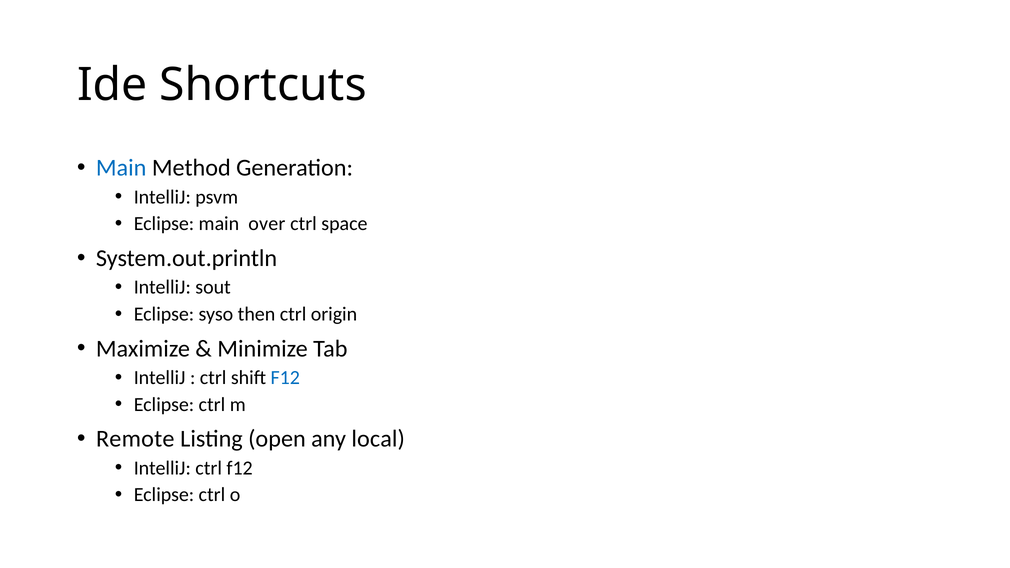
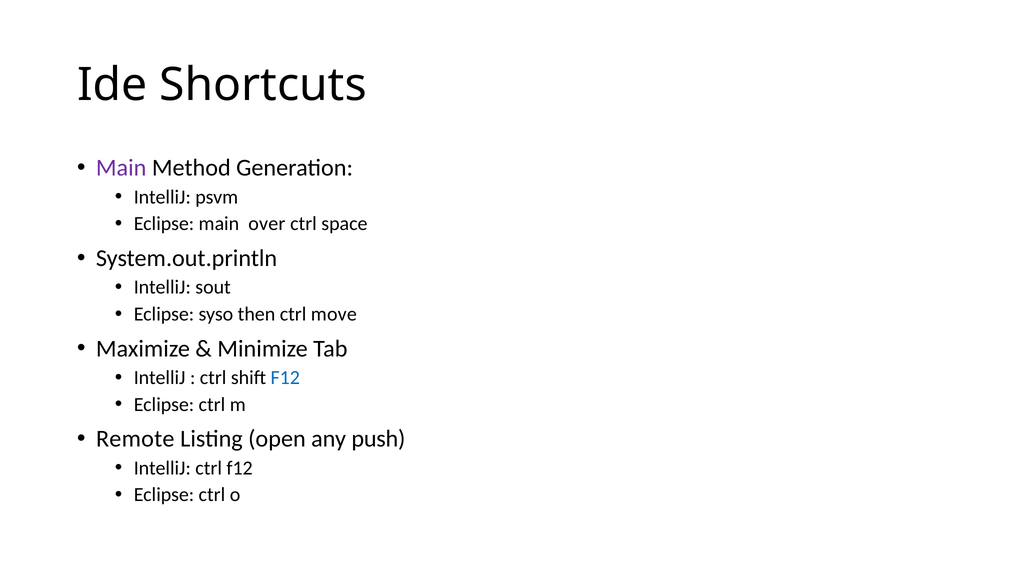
Main at (121, 168) colour: blue -> purple
origin: origin -> move
local: local -> push
